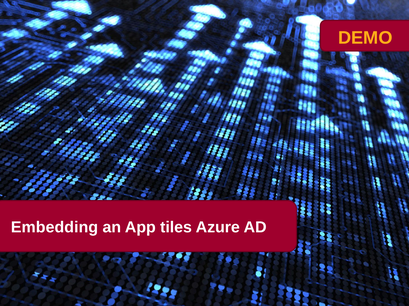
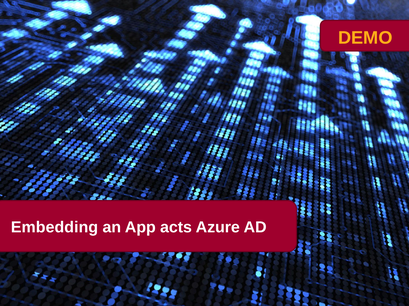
tiles: tiles -> acts
